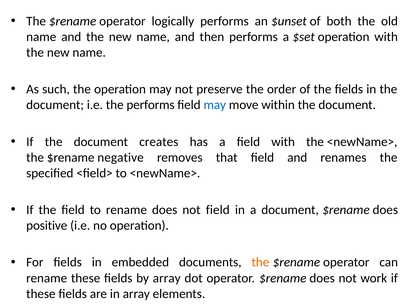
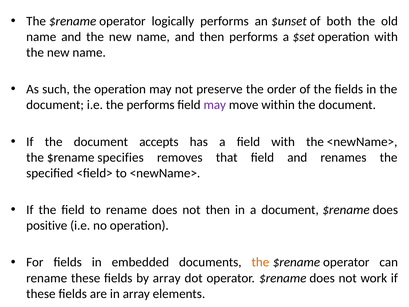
may at (215, 105) colour: blue -> purple
creates: creates -> accepts
negative: negative -> specifies
not field: field -> then
